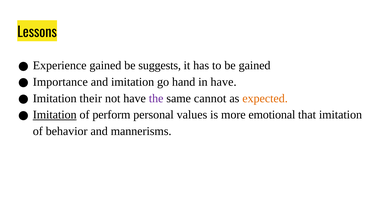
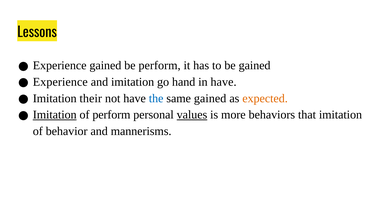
be suggests: suggests -> perform
Importance at (60, 82): Importance -> Experience
the colour: purple -> blue
same cannot: cannot -> gained
values underline: none -> present
emotional: emotional -> behaviors
